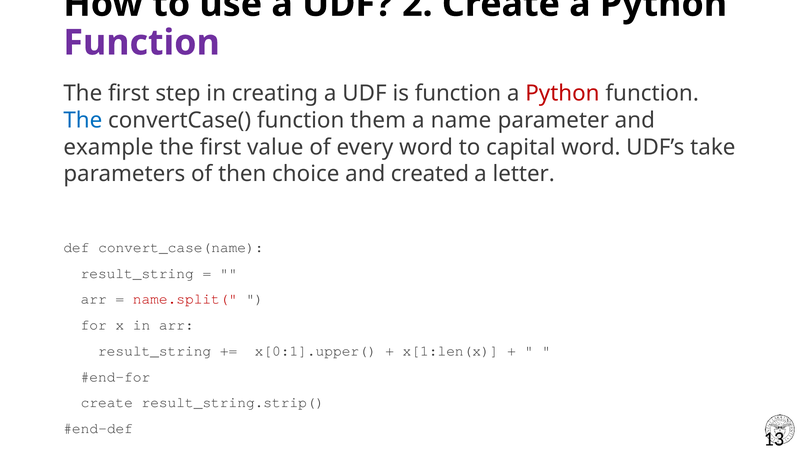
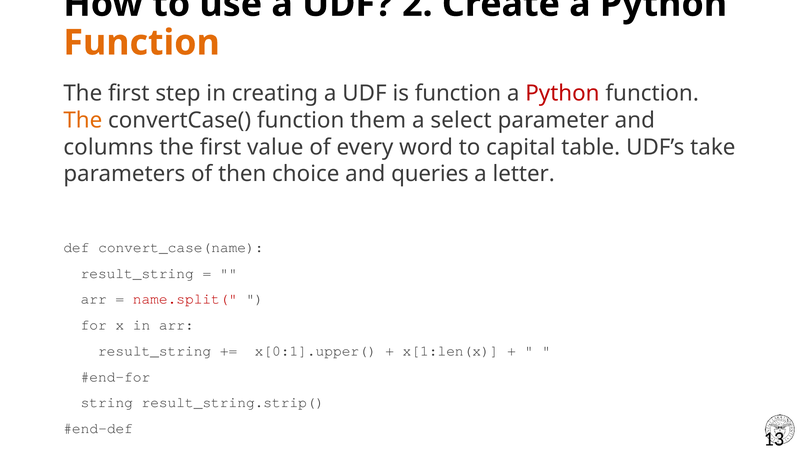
Function at (142, 43) colour: purple -> orange
The at (83, 120) colour: blue -> orange
name: name -> select
example: example -> columns
capital word: word -> table
created: created -> queries
create at (107, 402): create -> string
